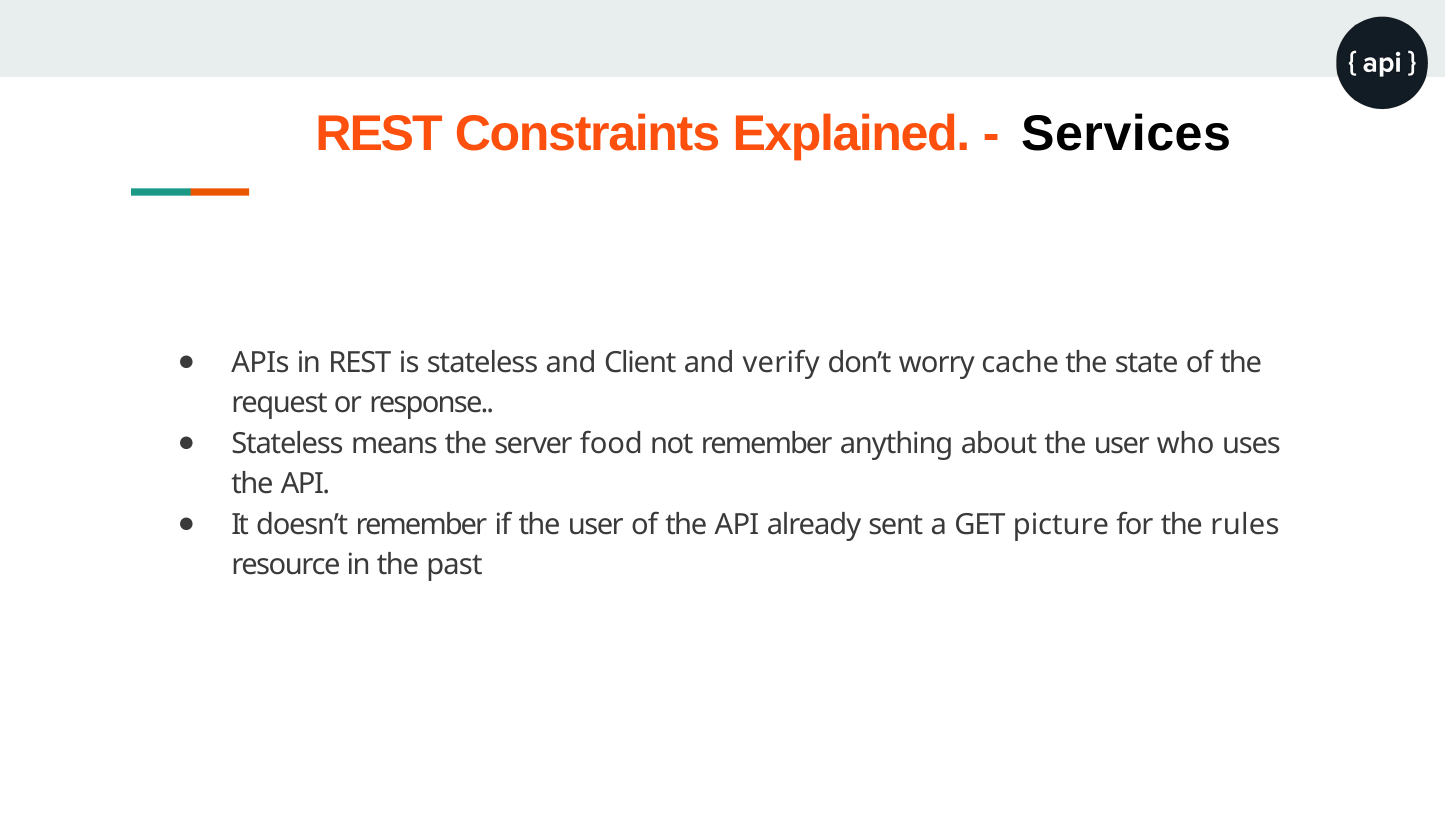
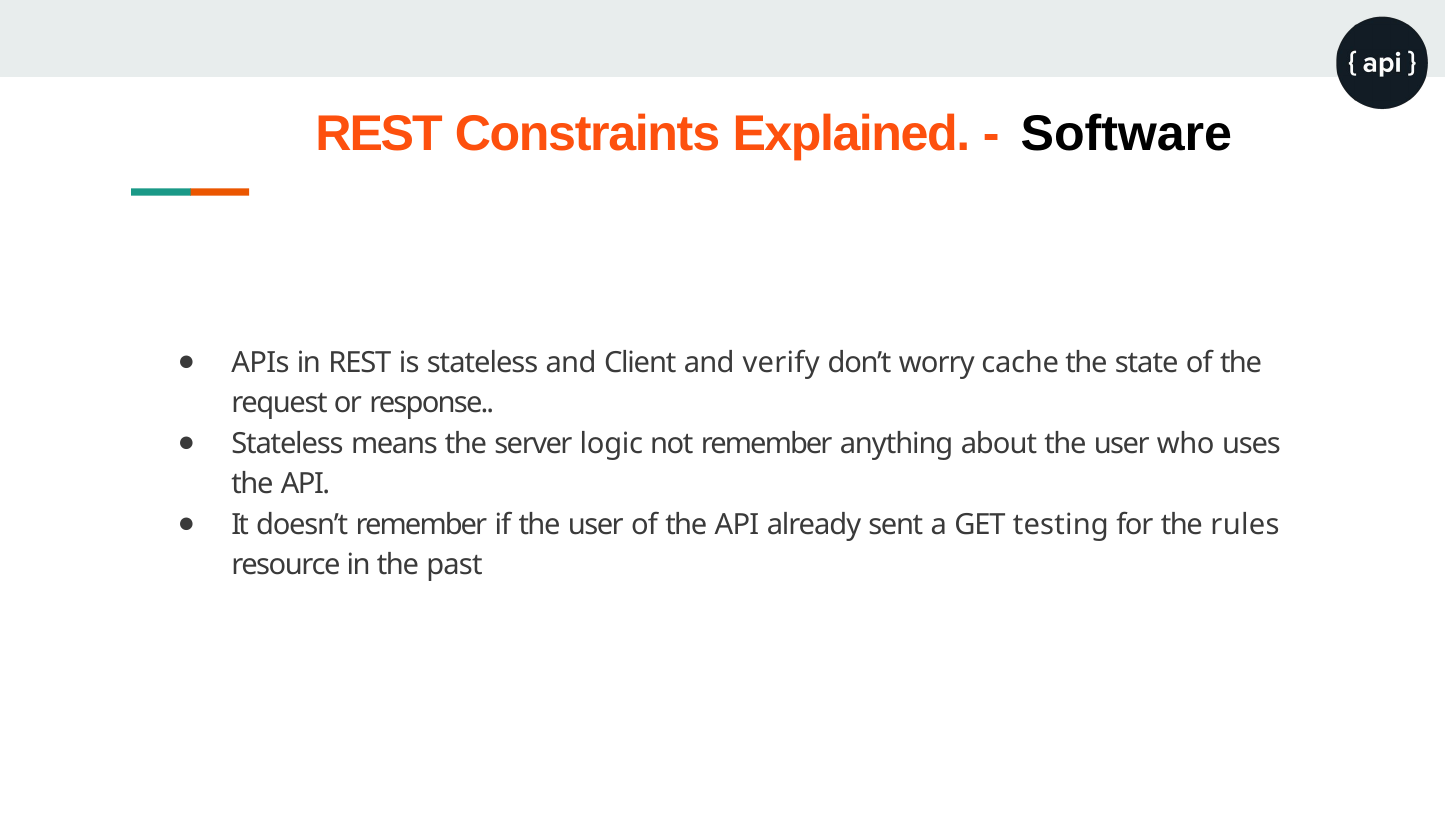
Services: Services -> Software
food: food -> logic
picture: picture -> testing
